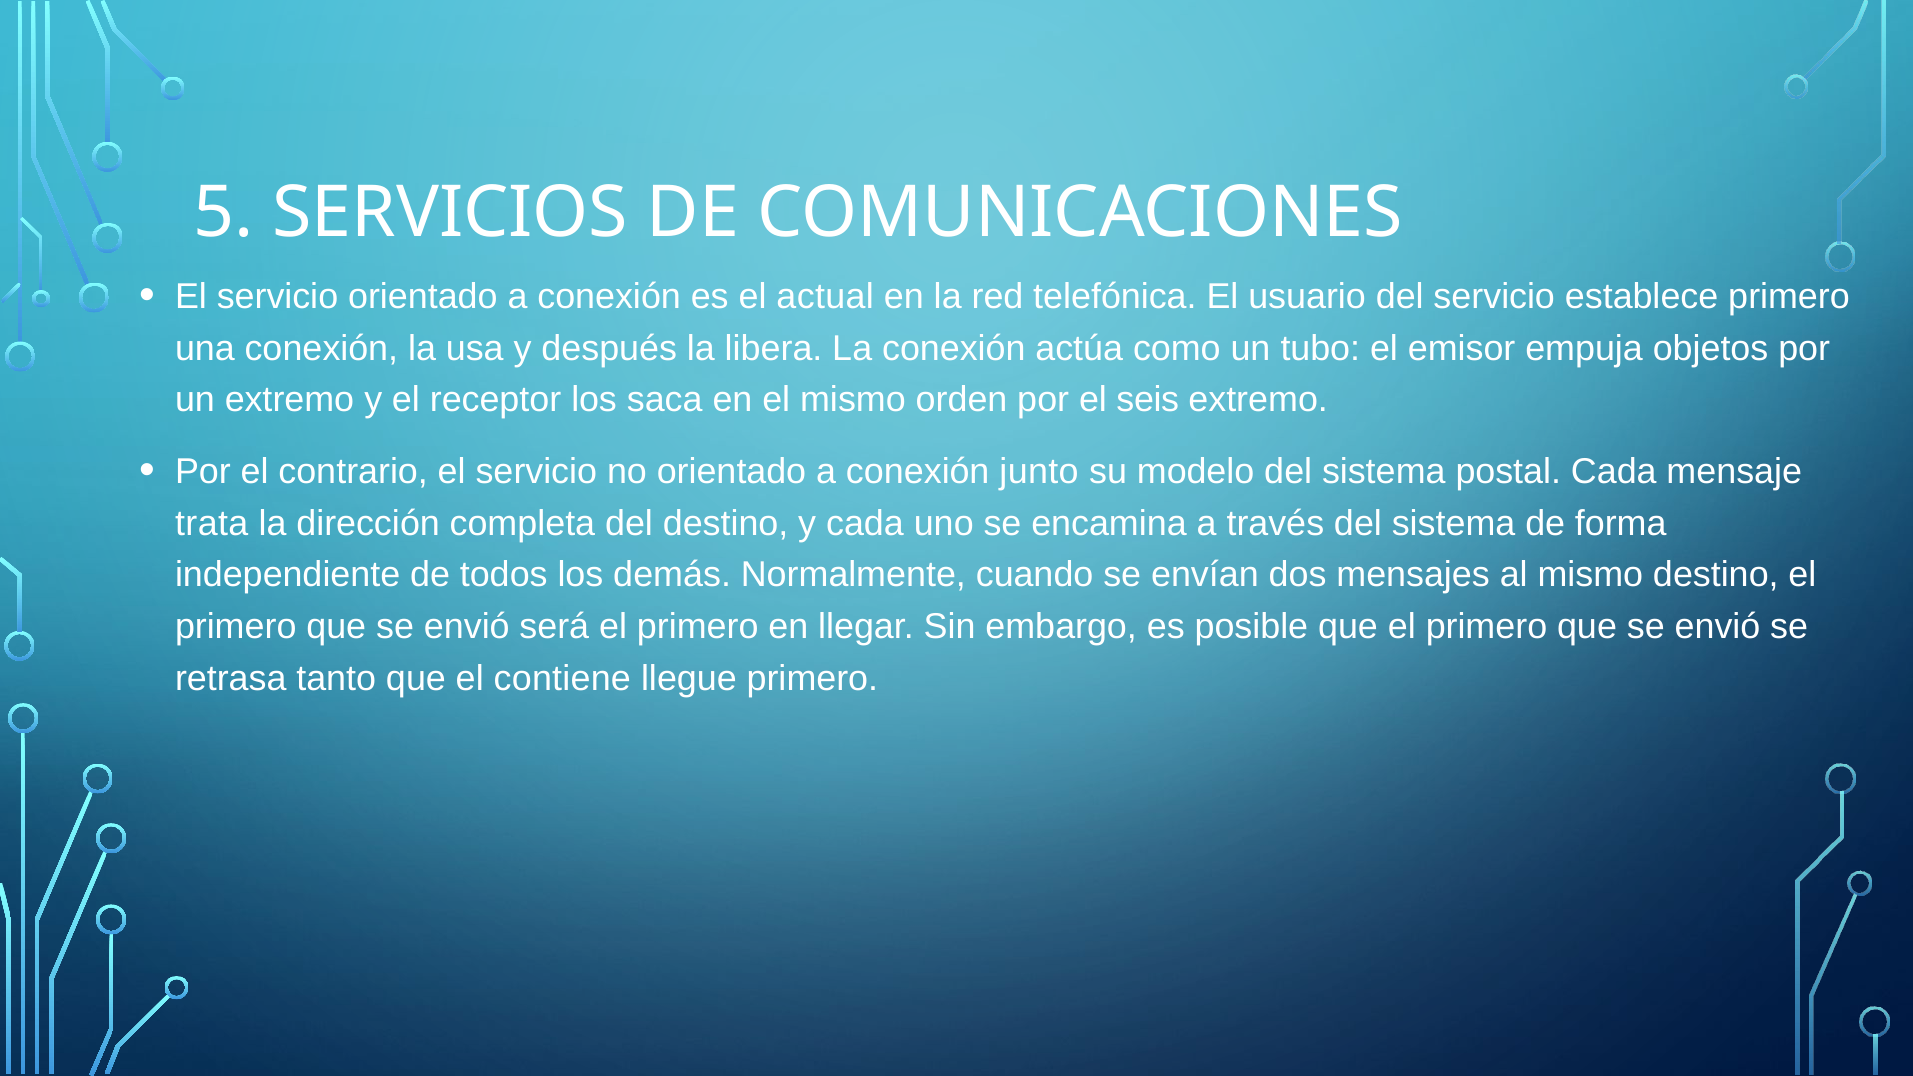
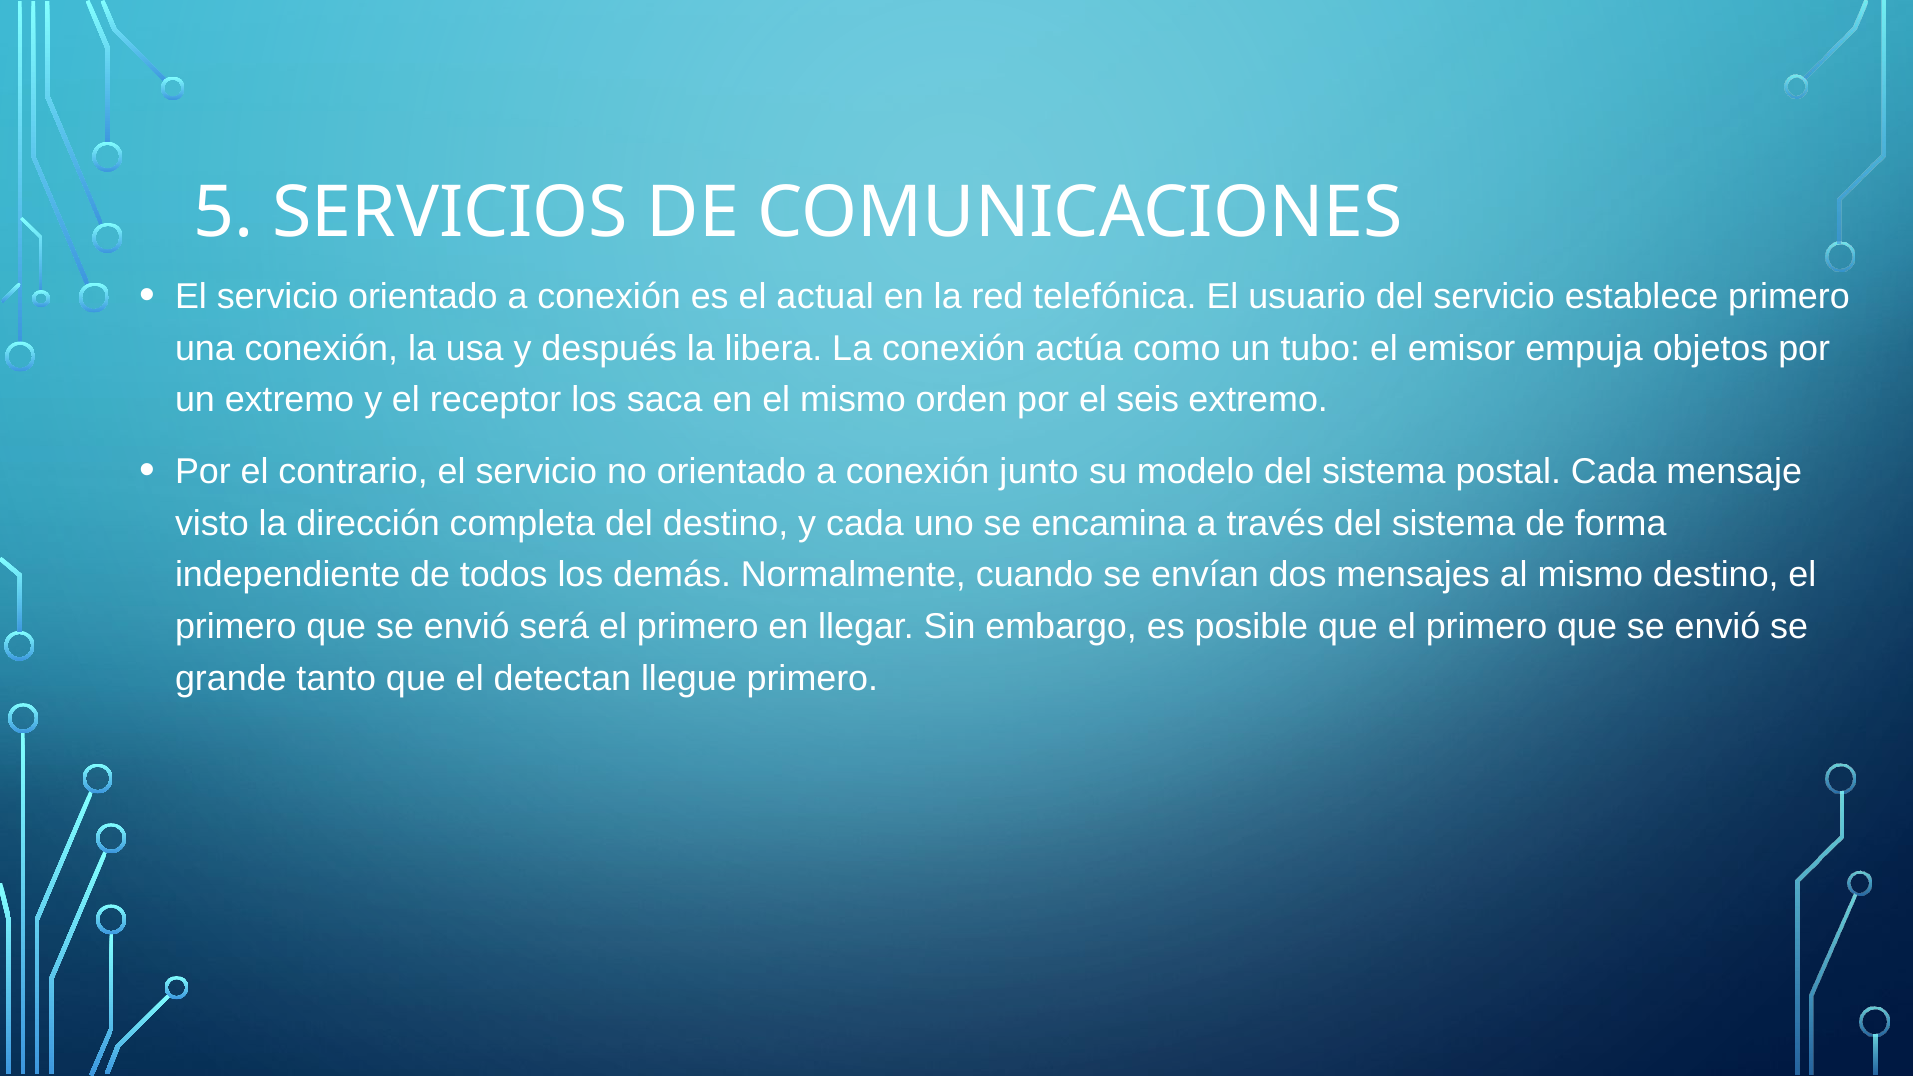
trata: trata -> visto
retrasa: retrasa -> grande
contiene: contiene -> detectan
